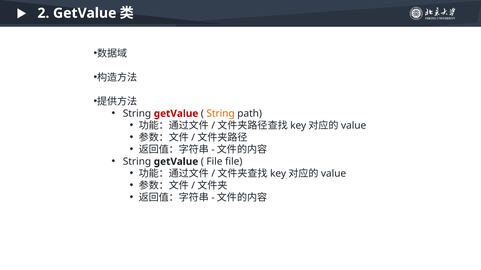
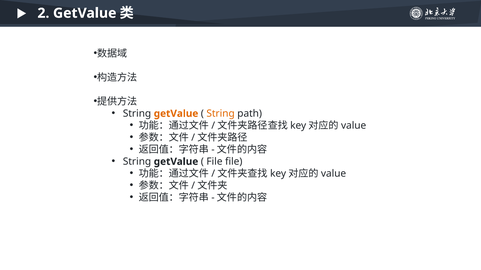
getValue at (176, 114) colour: red -> orange
